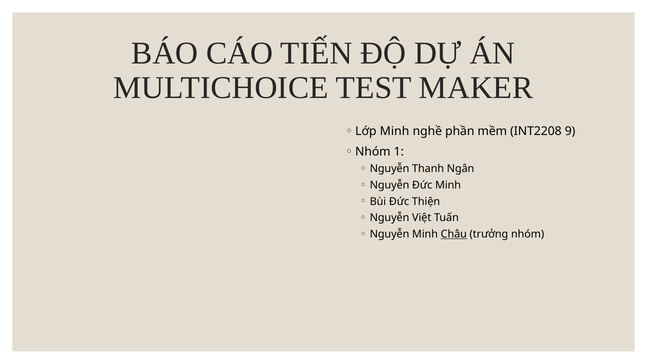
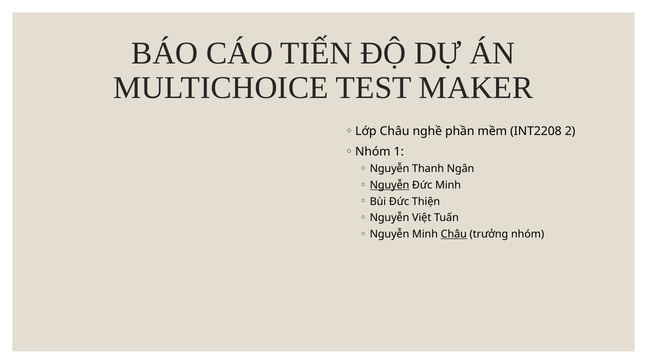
Lớp Minh: Minh -> Châu
9: 9 -> 2
Nguyễn at (390, 185) underline: none -> present
